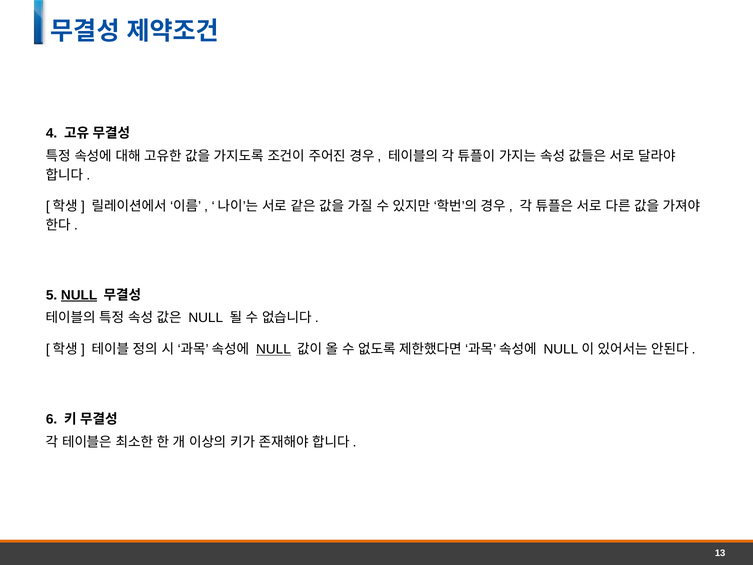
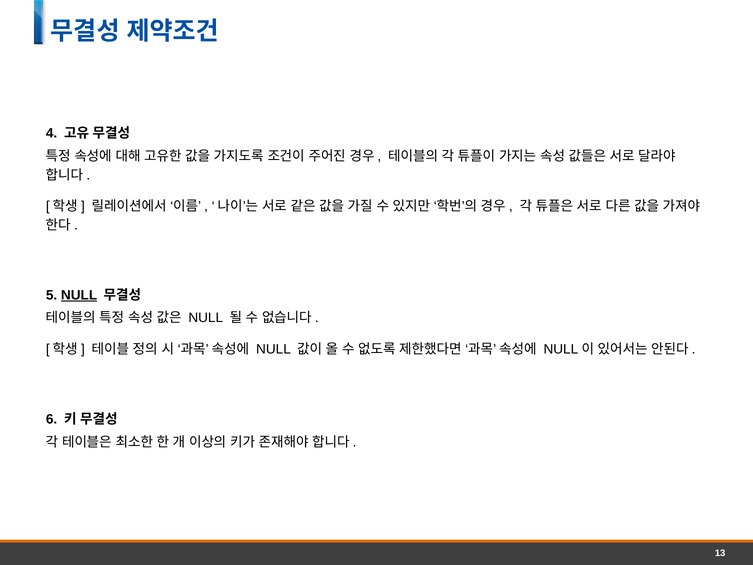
NULL at (273, 349) underline: present -> none
